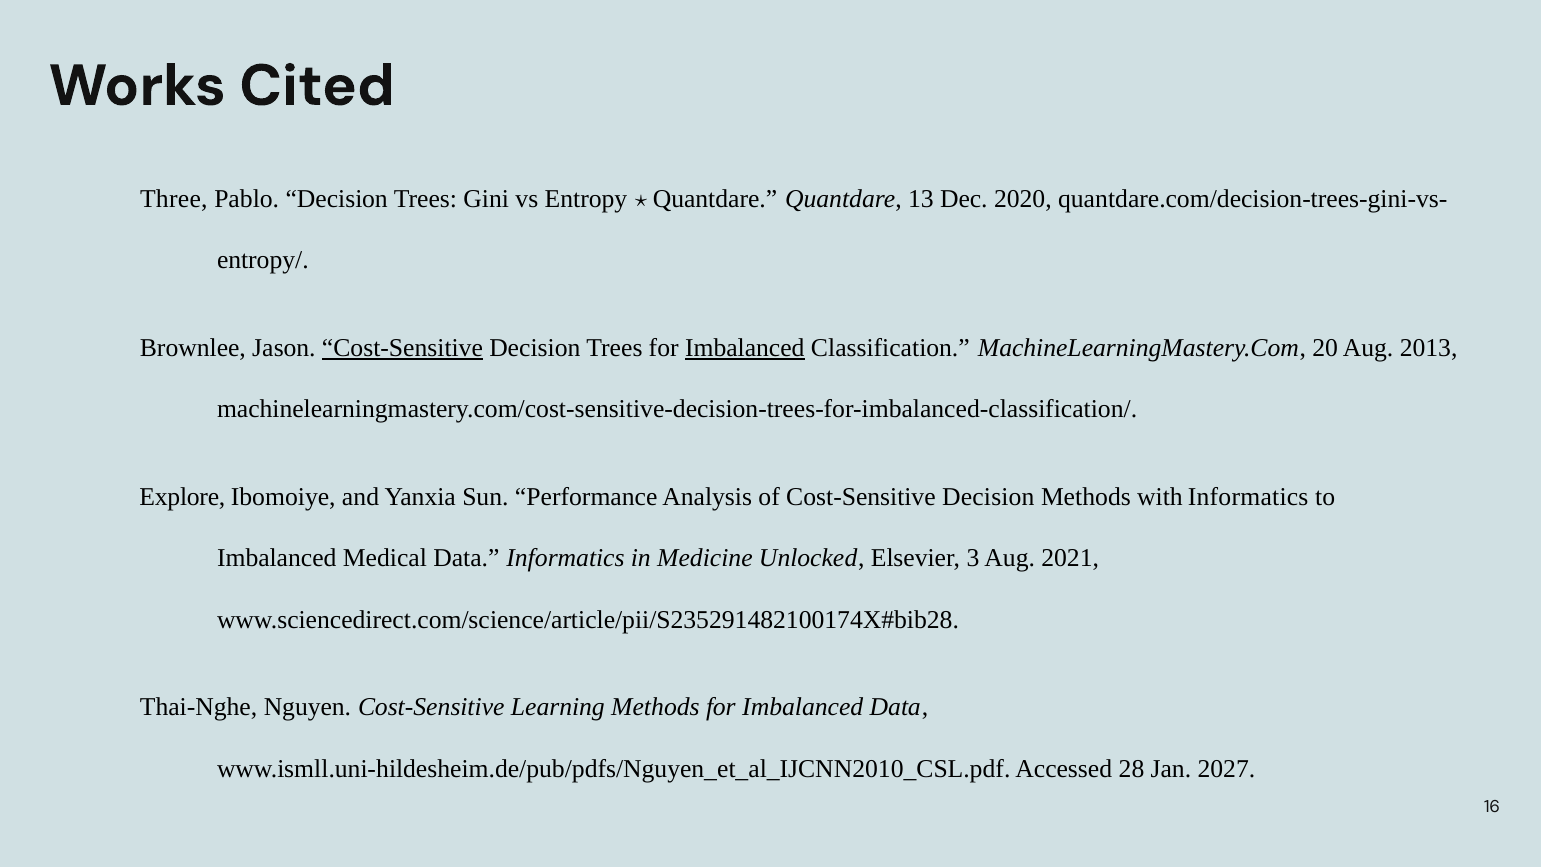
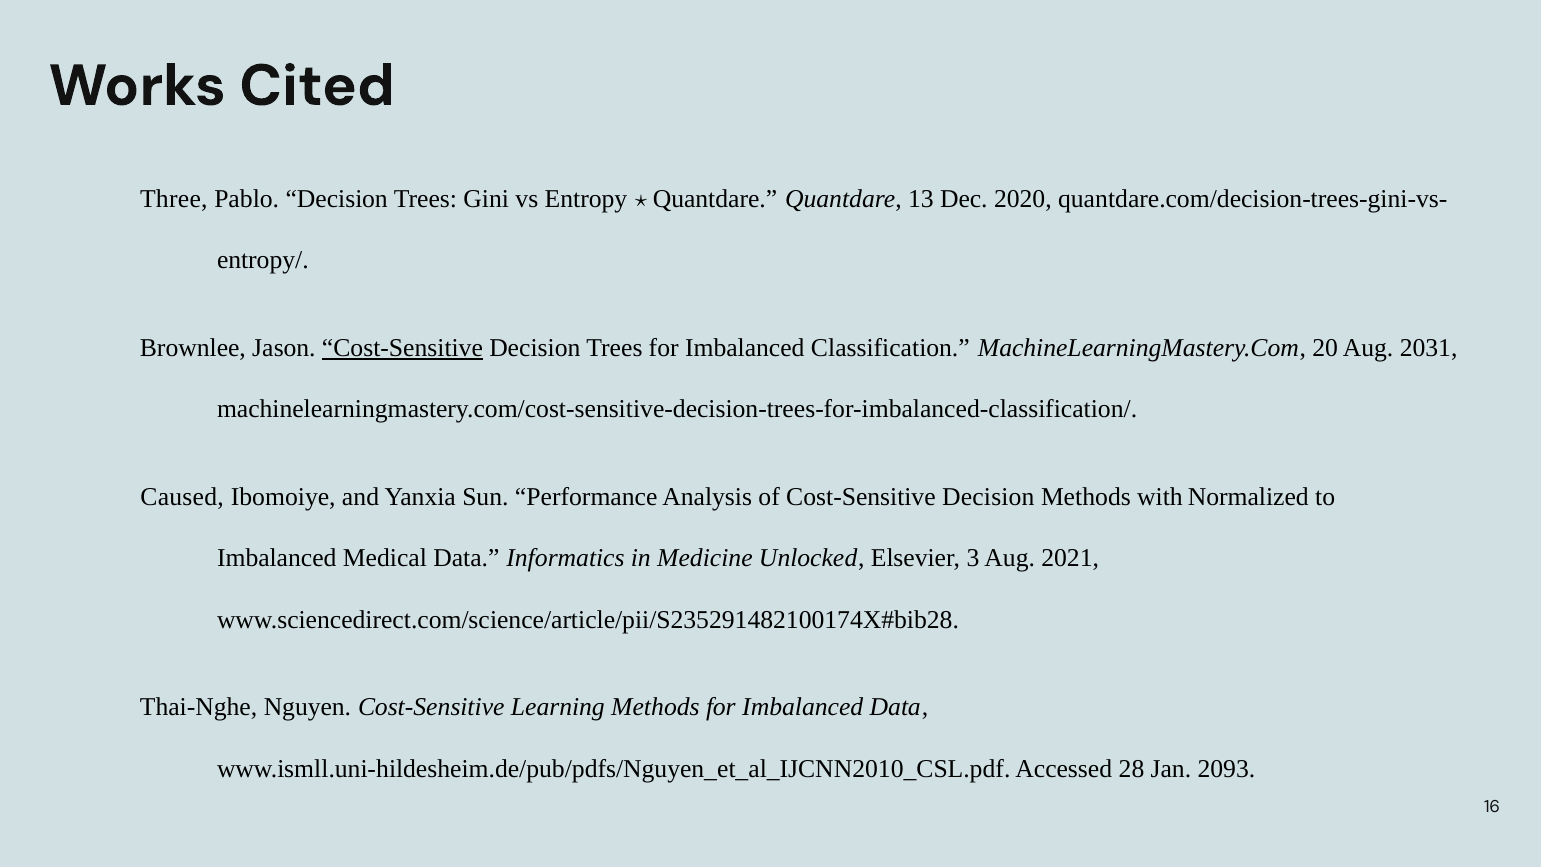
Imbalanced at (745, 348) underline: present -> none
2013: 2013 -> 2031
Explore: Explore -> Caused
with Informatics: Informatics -> Normalized
2027: 2027 -> 2093
